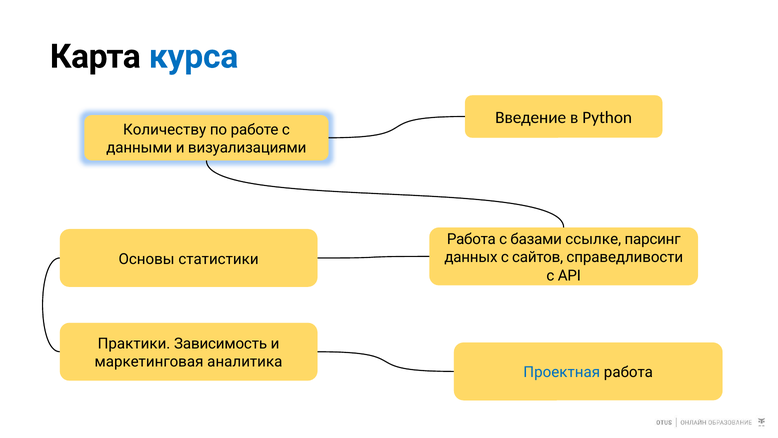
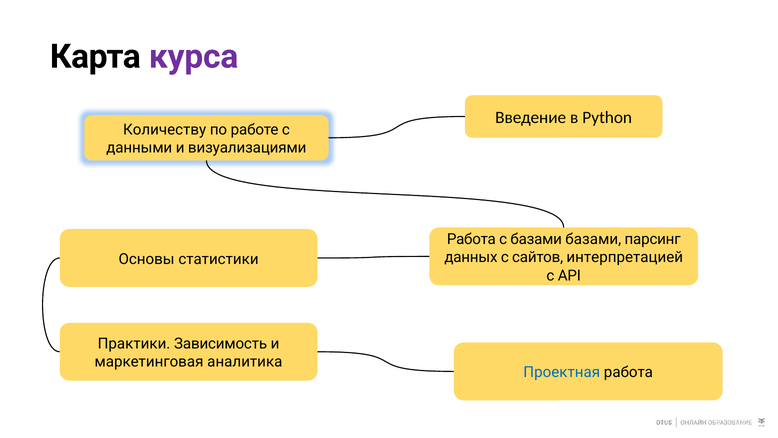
курса colour: blue -> purple
базами ссылке: ссылке -> базами
справедливости: справедливости -> интерпретацией
